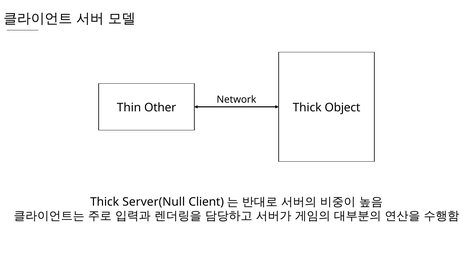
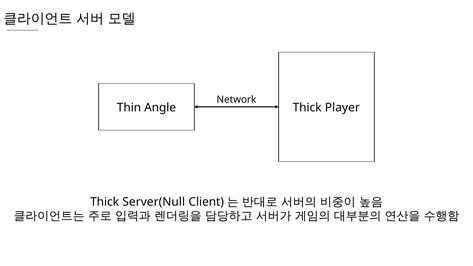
Other: Other -> Angle
Object: Object -> Player
